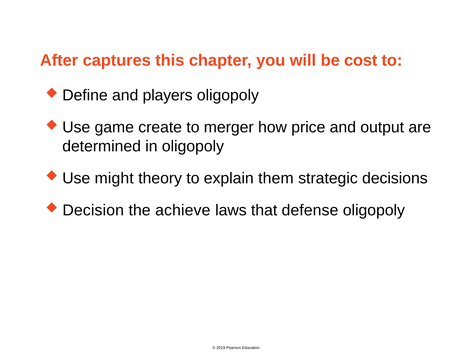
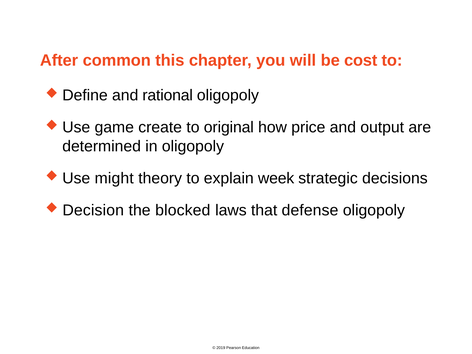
captures: captures -> common
players: players -> rational
merger: merger -> original
them: them -> week
achieve: achieve -> blocked
